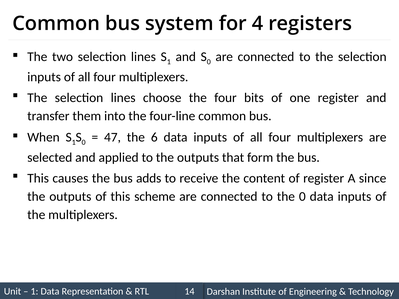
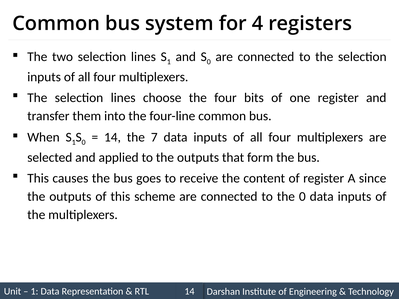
47 at (113, 137): 47 -> 14
6: 6 -> 7
adds: adds -> goes
